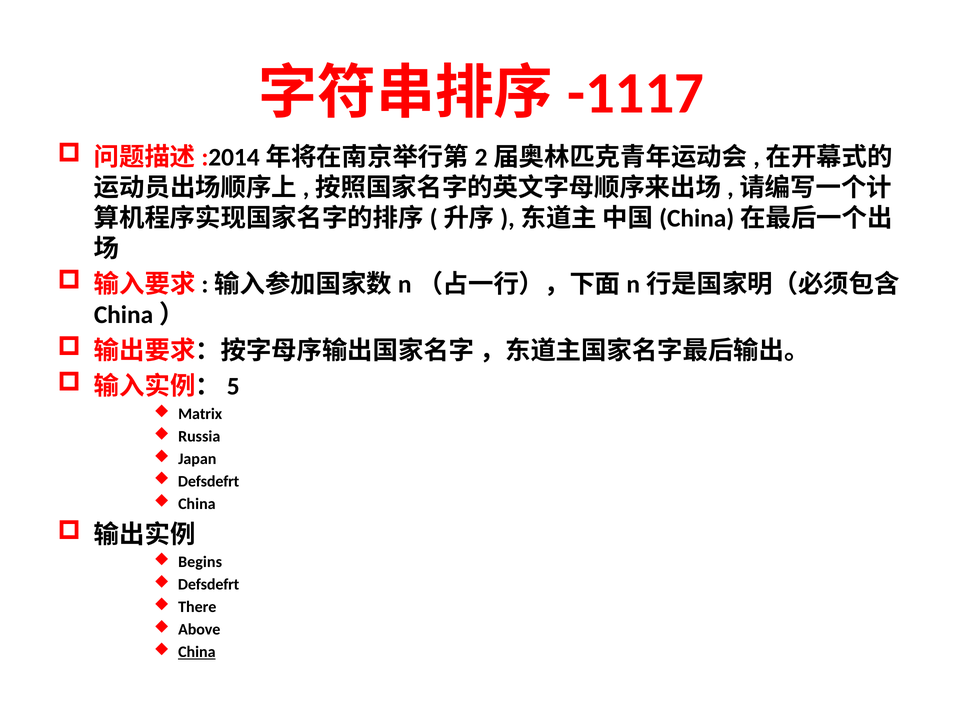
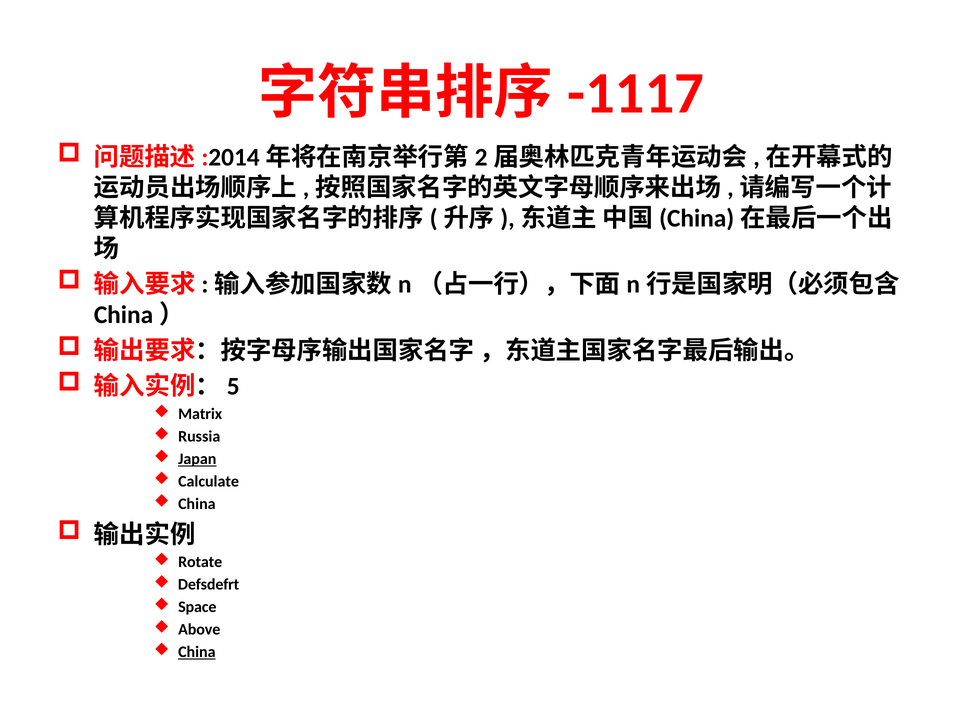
Japan underline: none -> present
Defsdefrt at (209, 482): Defsdefrt -> Calculate
Begins: Begins -> Rotate
There: There -> Space
